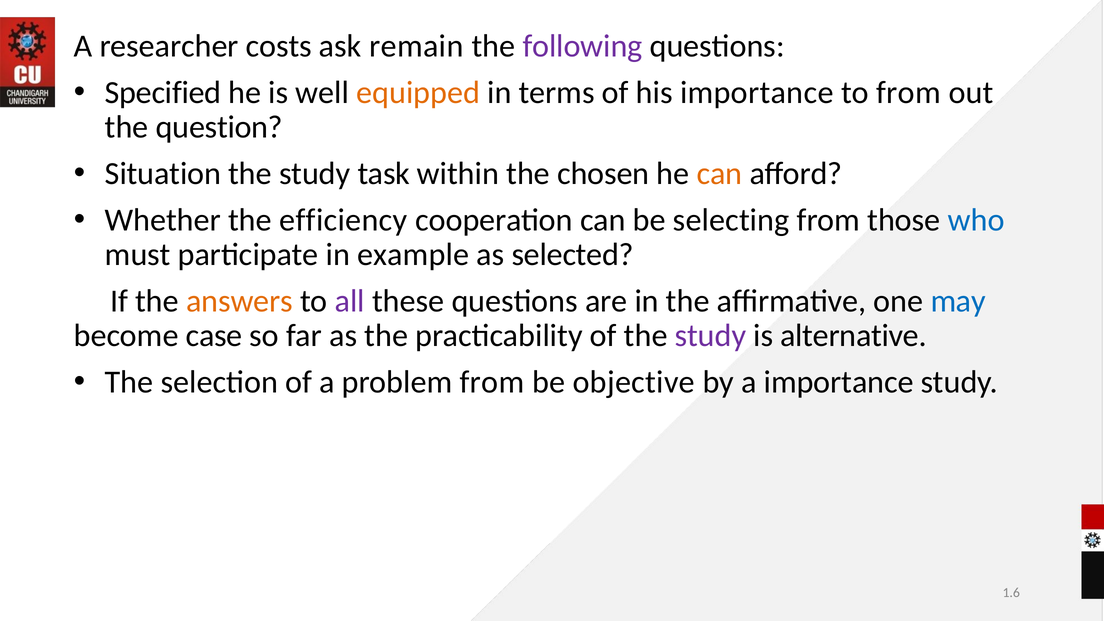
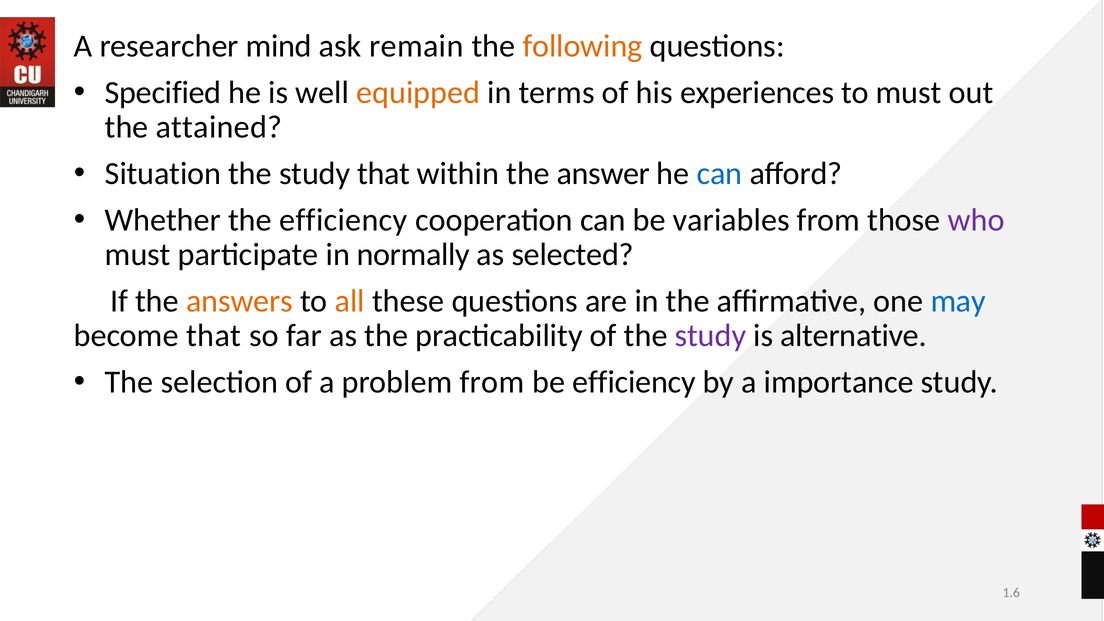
costs: costs -> mind
following colour: purple -> orange
his importance: importance -> experiences
to from: from -> must
question: question -> attained
study task: task -> that
chosen: chosen -> answer
can at (719, 174) colour: orange -> blue
selecting: selecting -> variables
who colour: blue -> purple
example: example -> normally
all colour: purple -> orange
become case: case -> that
be objective: objective -> efficiency
